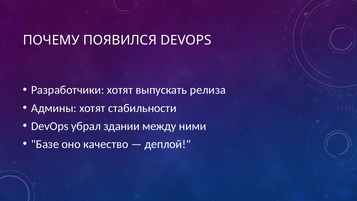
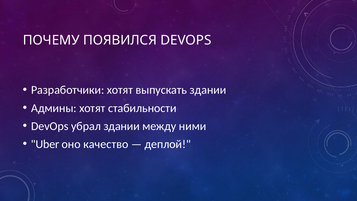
выпускать релиза: релиза -> здании
Базе: Базе -> Uber
